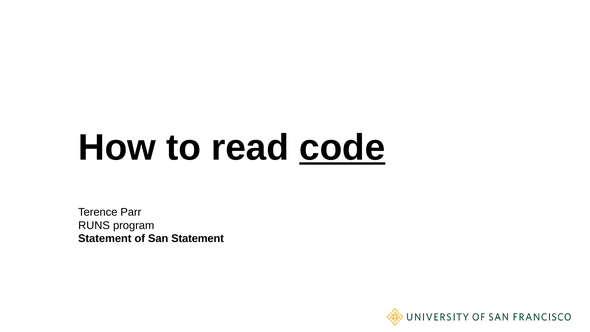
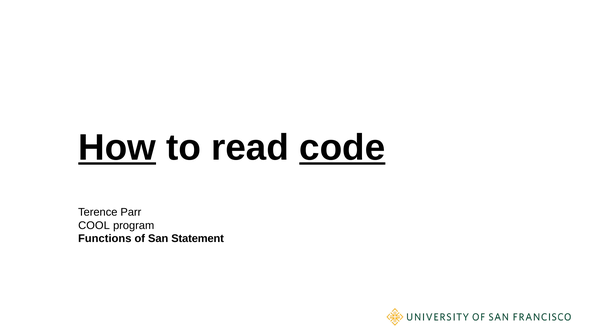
How underline: none -> present
RUNS: RUNS -> COOL
Statement at (105, 239): Statement -> Functions
